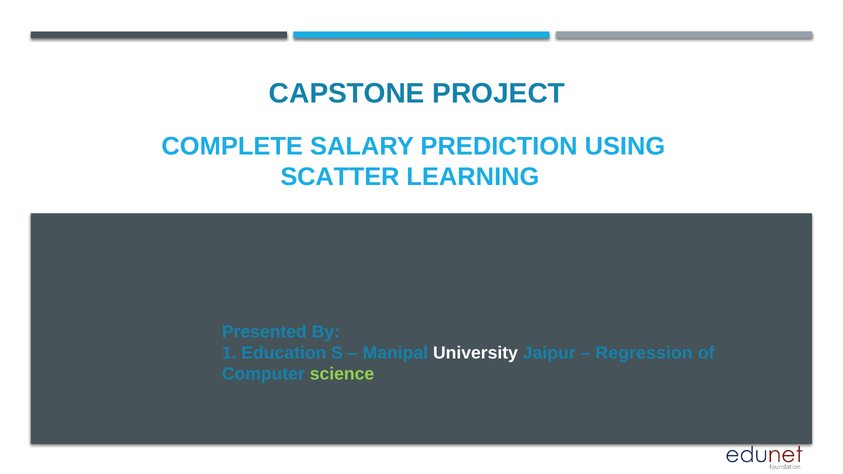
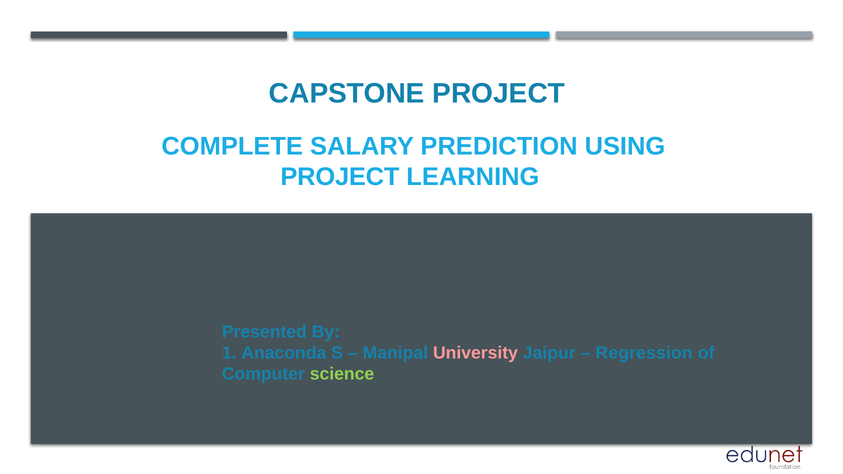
SCATTER at (340, 177): SCATTER -> PROJECT
Education: Education -> Anaconda
University colour: white -> pink
